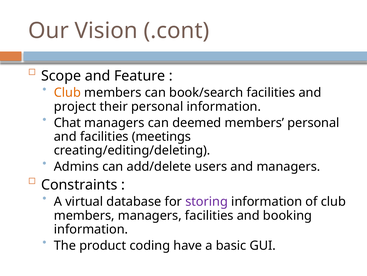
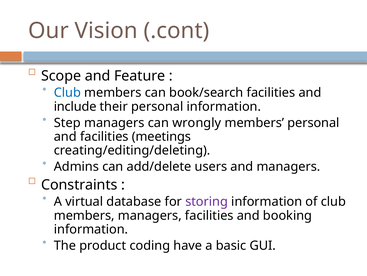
Club at (67, 93) colour: orange -> blue
project: project -> include
Chat: Chat -> Step
deemed: deemed -> wrongly
